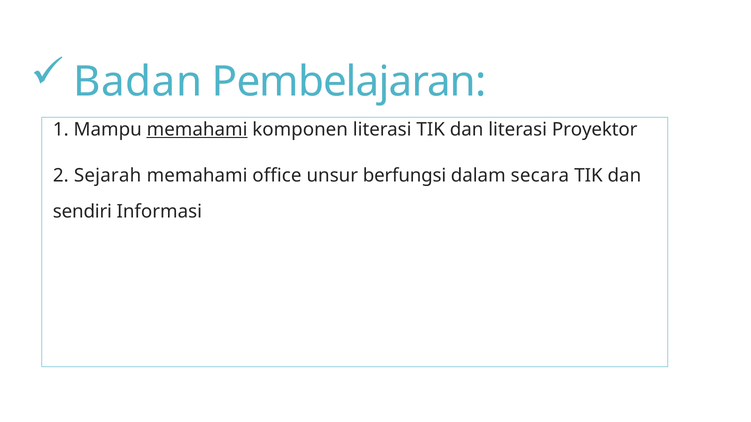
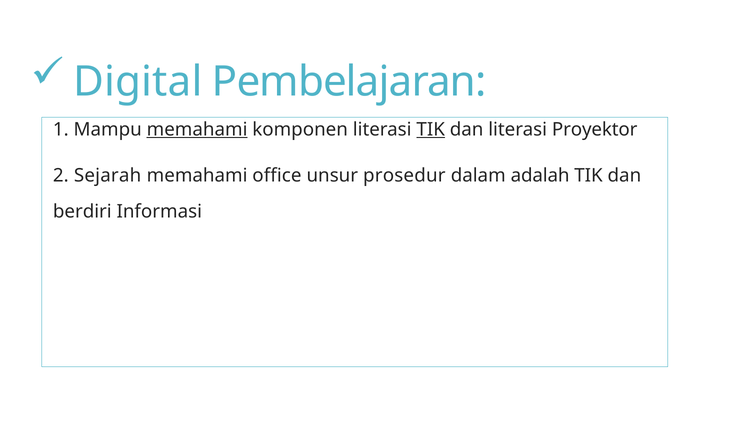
Badan: Badan -> Digital
TIK at (431, 130) underline: none -> present
berfungsi: berfungsi -> prosedur
secara: secara -> adalah
sendiri: sendiri -> berdiri
